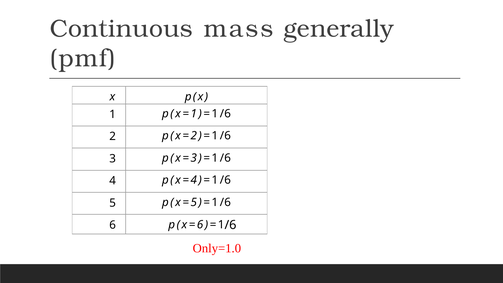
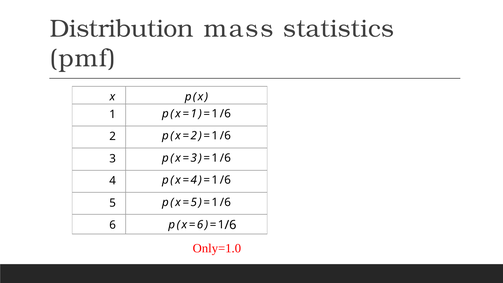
Continuous: Continuous -> Distribution
generally: generally -> statistics
